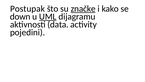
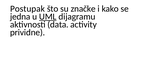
značke underline: present -> none
down: down -> jedna
pojedini: pojedini -> prividne
